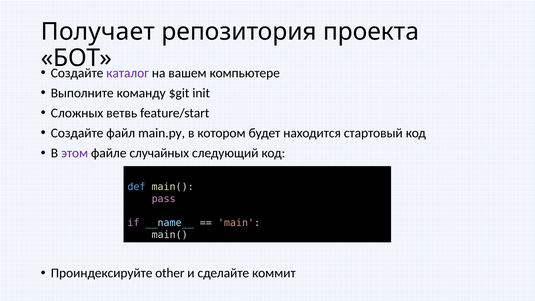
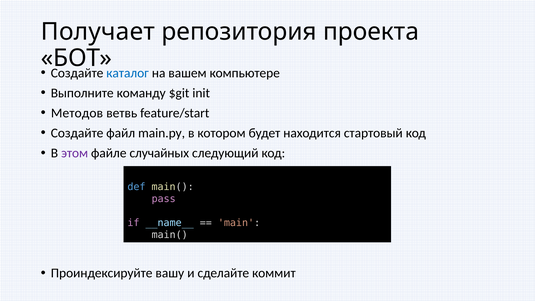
каталог colour: purple -> blue
Сложных: Сложных -> Методов
other: other -> вашу
